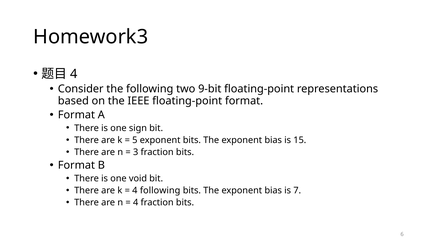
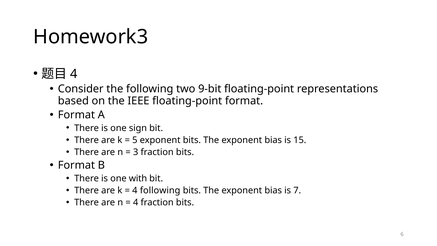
void: void -> with
